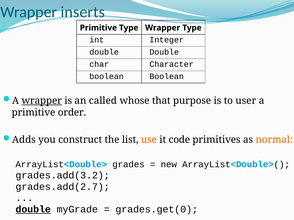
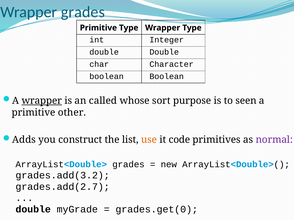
Wrapper inserts: inserts -> grades
that: that -> sort
user: user -> seen
order: order -> other
normal colour: orange -> purple
double at (33, 210) underline: present -> none
